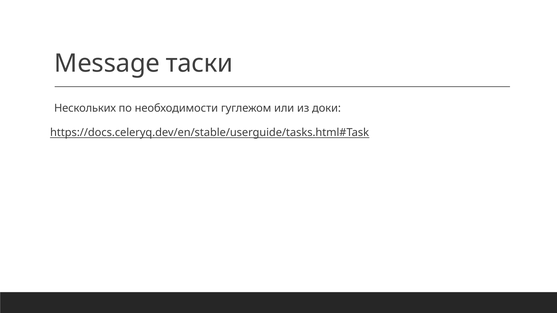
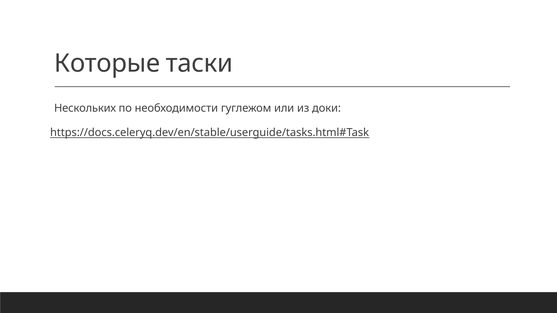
Message: Message -> Которые
